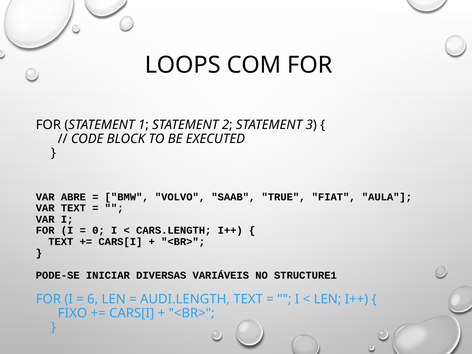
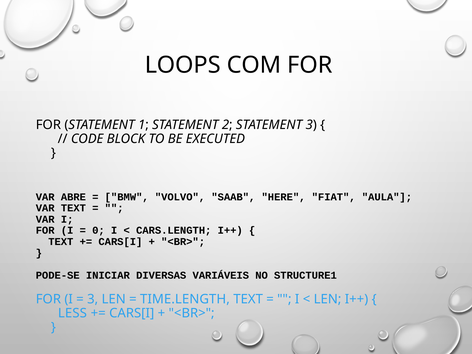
TRUE: TRUE -> HERE
6 at (93, 299): 6 -> 3
AUDI.LENGTH: AUDI.LENGTH -> TIME.LENGTH
FIXO: FIXO -> LESS
